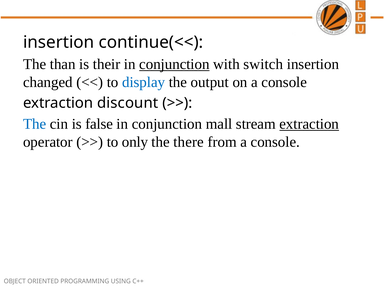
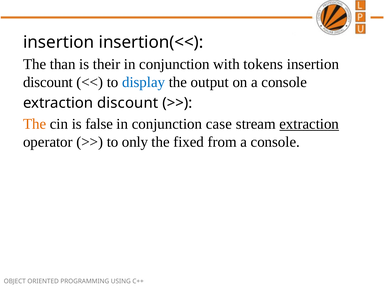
continue(<<: continue(<< -> insertion(<<
conjunction at (174, 64) underline: present -> none
switch: switch -> tokens
changed at (48, 82): changed -> discount
The at (35, 124) colour: blue -> orange
mall: mall -> case
there: there -> fixed
